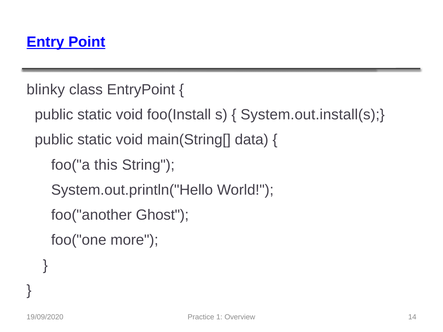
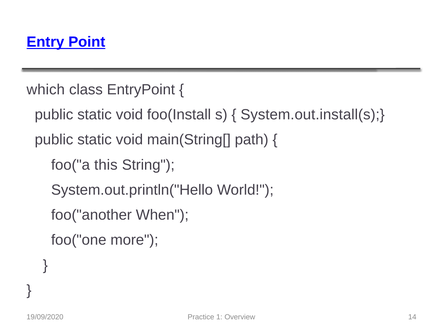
blinky: blinky -> which
data: data -> path
Ghost: Ghost -> When
